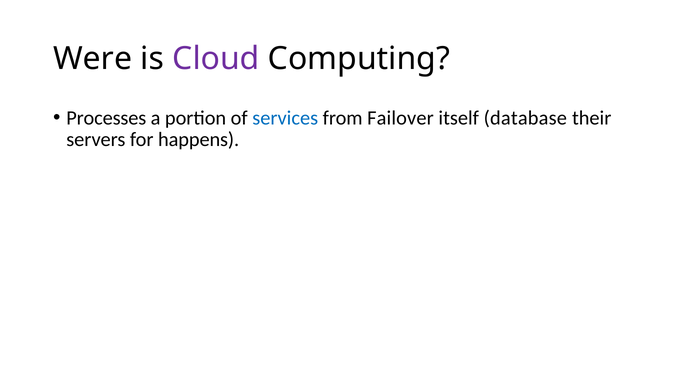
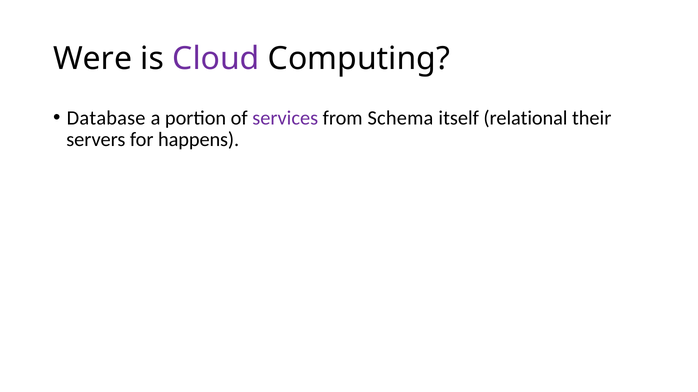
Processes: Processes -> Database
services colour: blue -> purple
Failover: Failover -> Schema
database: database -> relational
